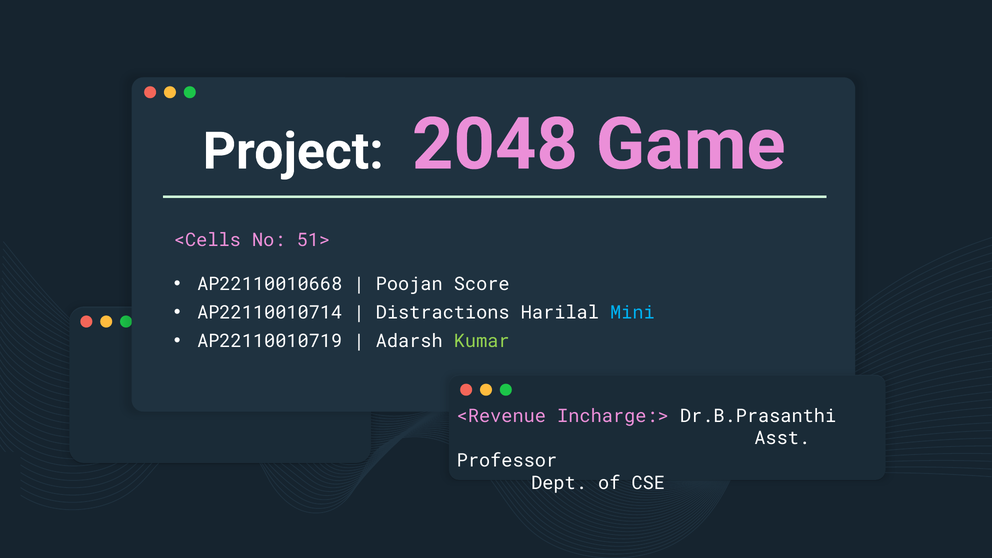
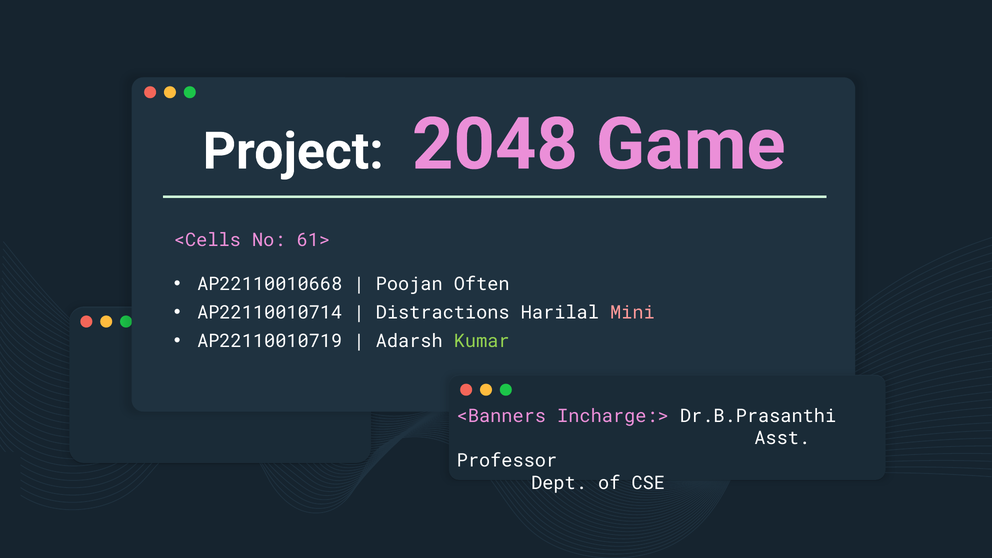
51>: 51> -> 61>
Score: Score -> Often
Mini colour: light blue -> pink
<Revenue: <Revenue -> <Banners
